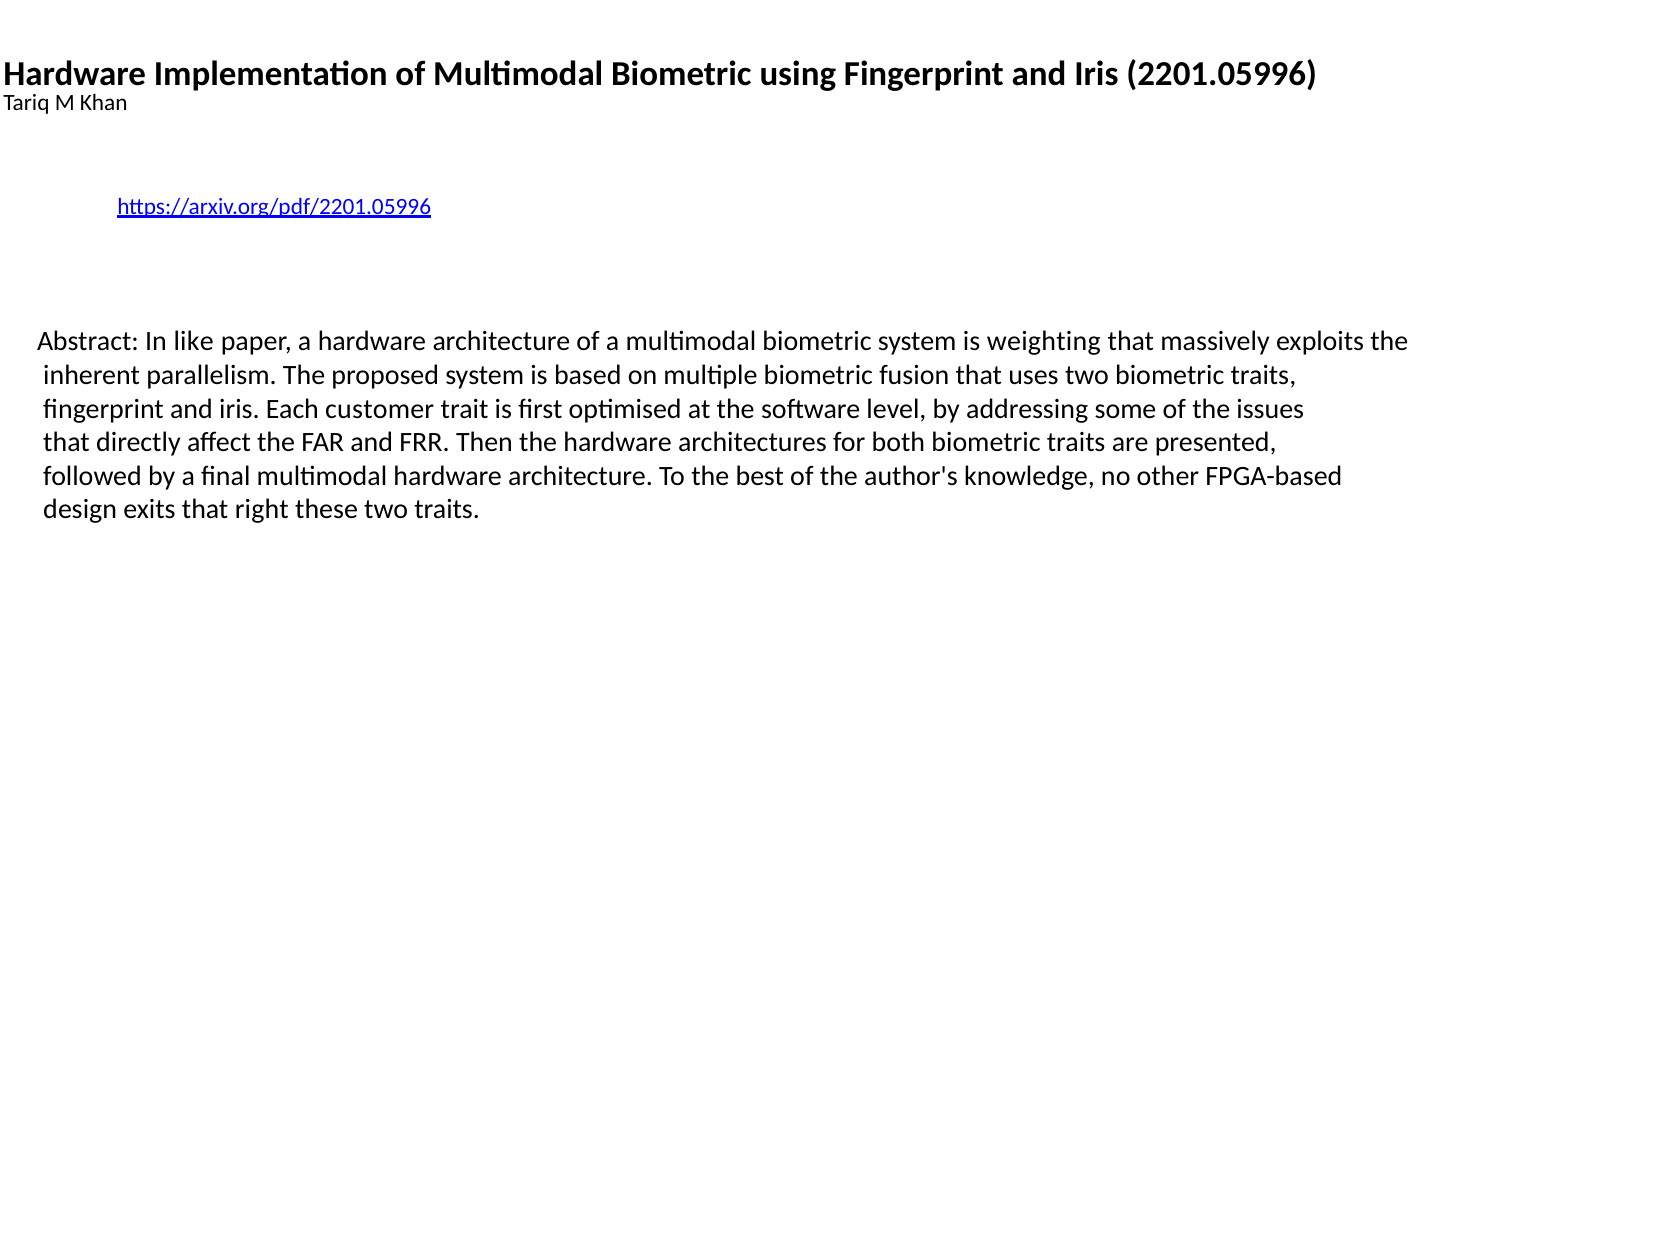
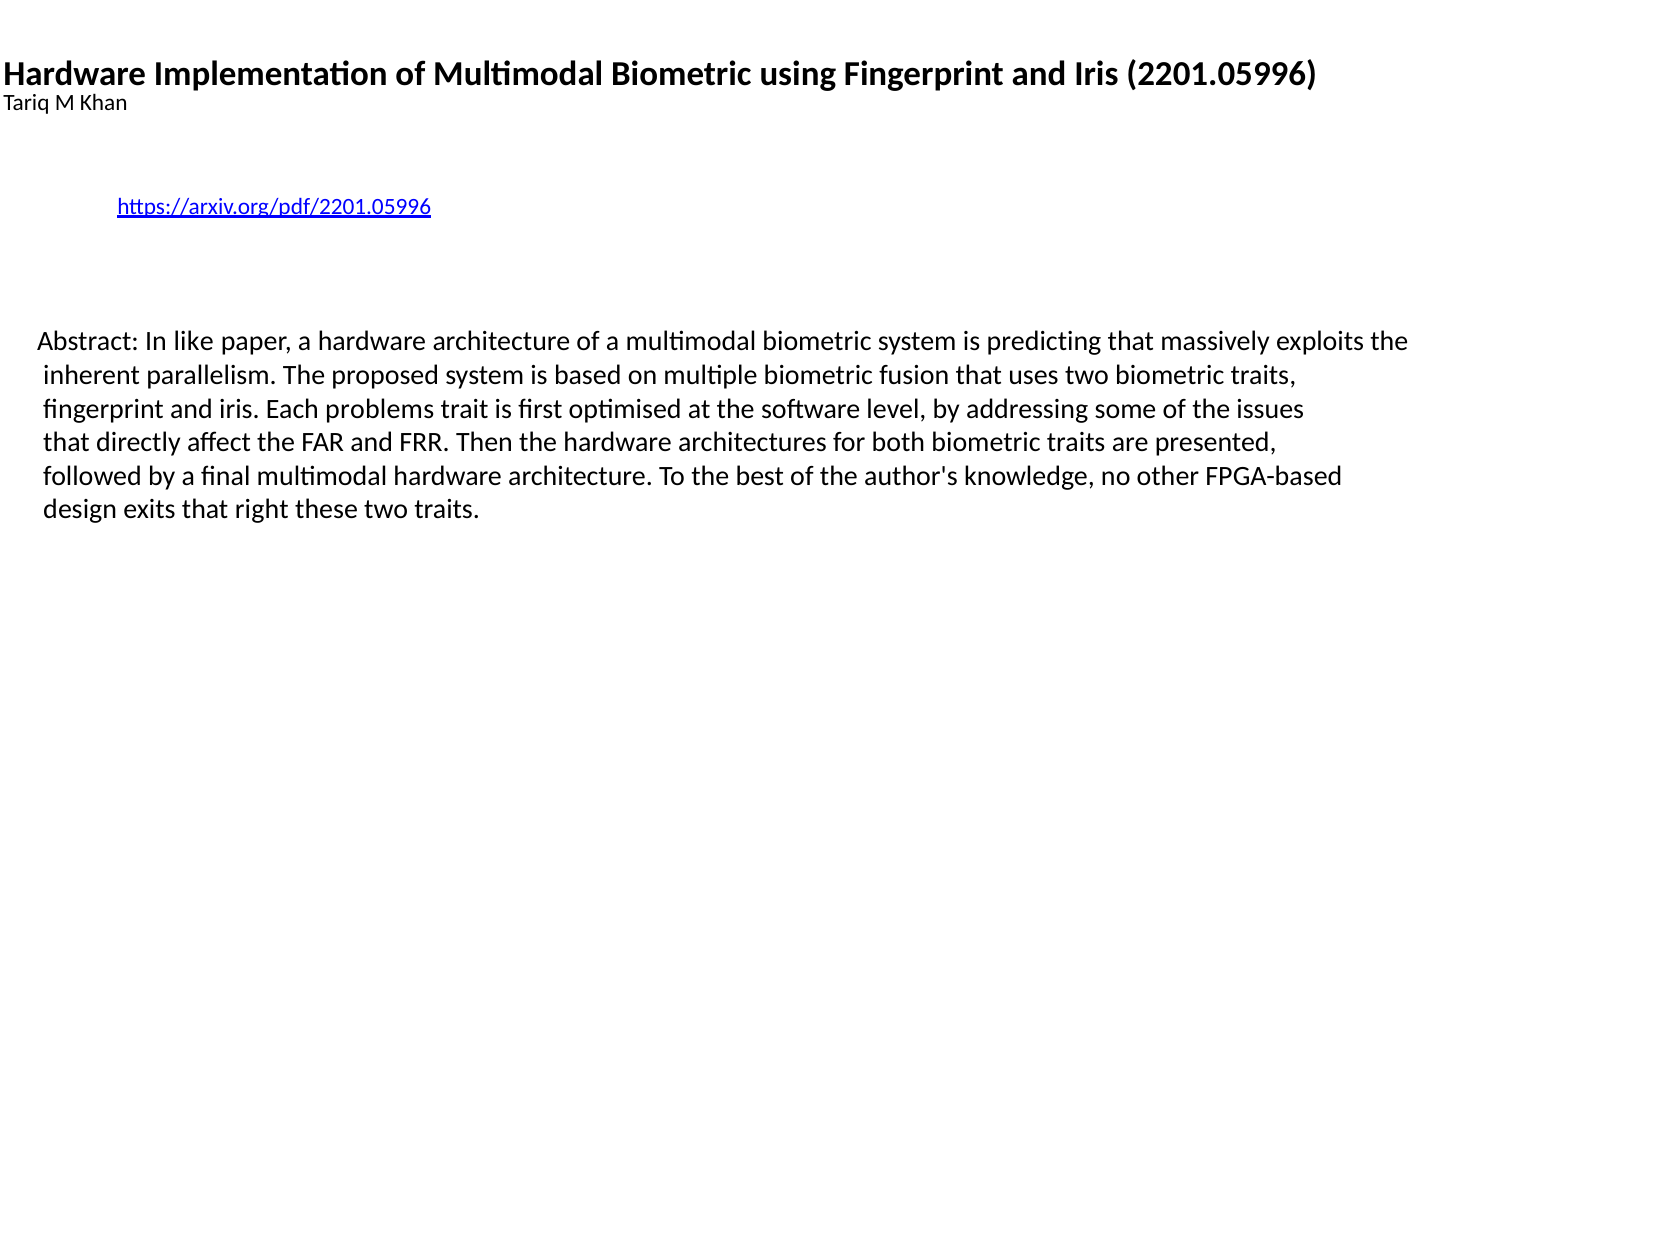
weighting: weighting -> predicting
customer: customer -> problems
